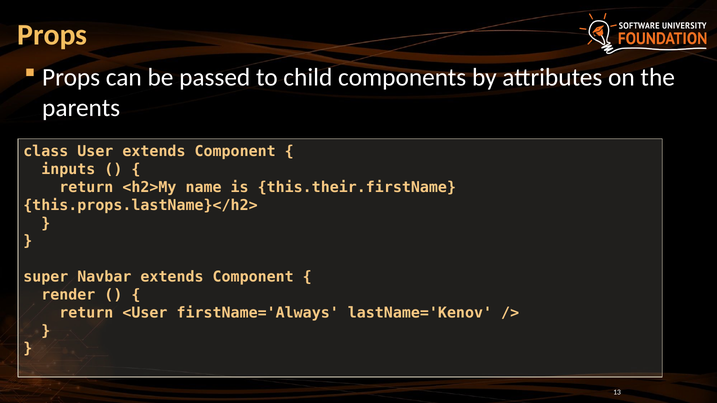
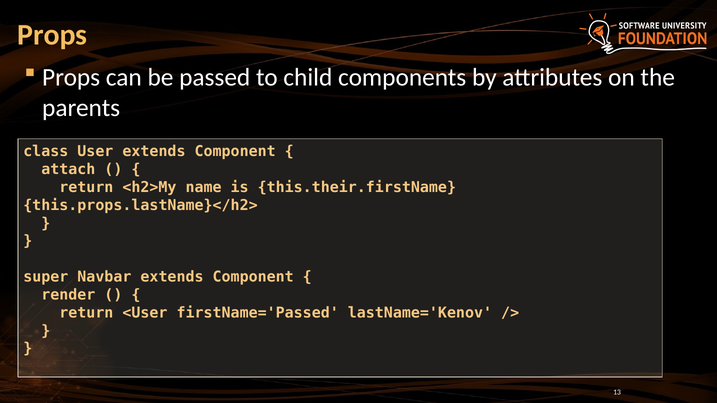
inputs: inputs -> attach
firstName='Always: firstName='Always -> firstName='Passed
